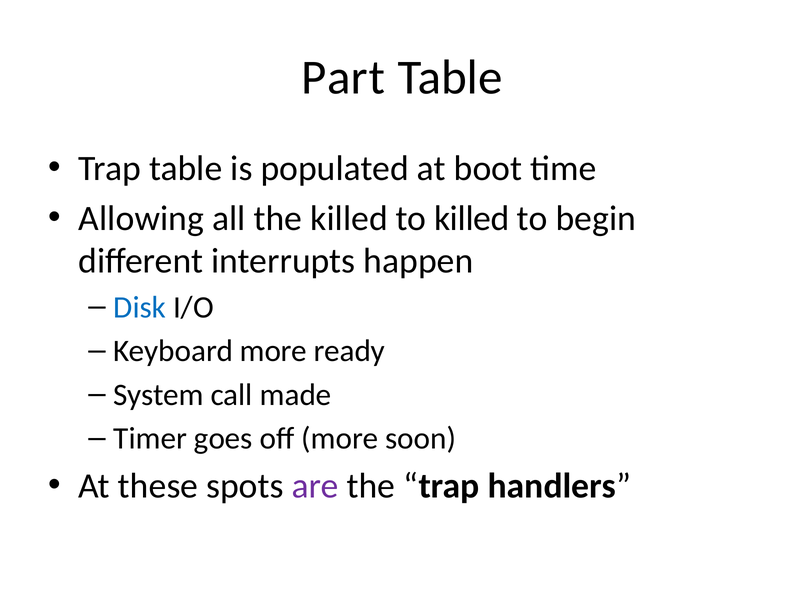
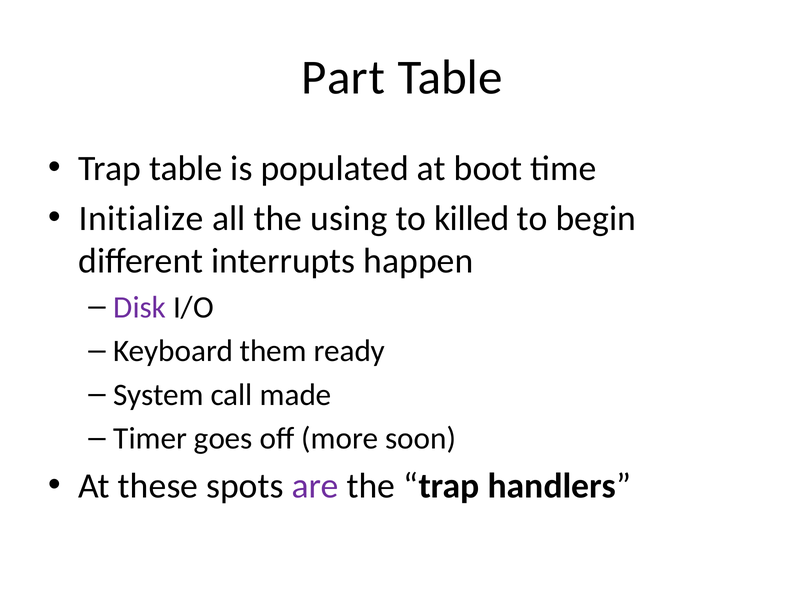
Allowing: Allowing -> Initialize
the killed: killed -> using
Disk colour: blue -> purple
Keyboard more: more -> them
